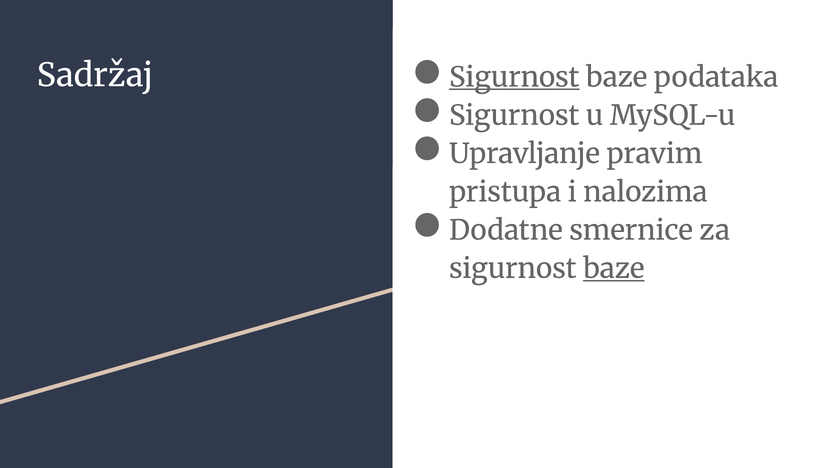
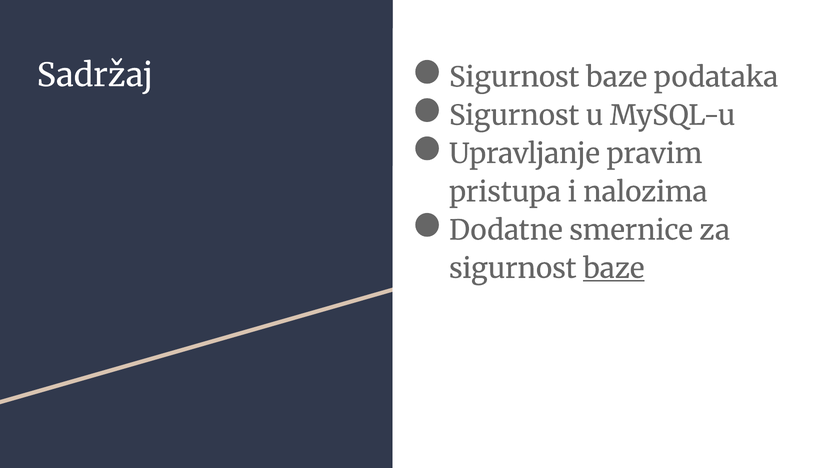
Sigurnost at (514, 77) underline: present -> none
